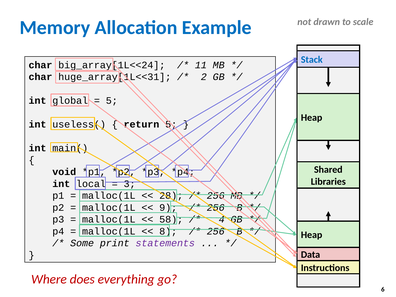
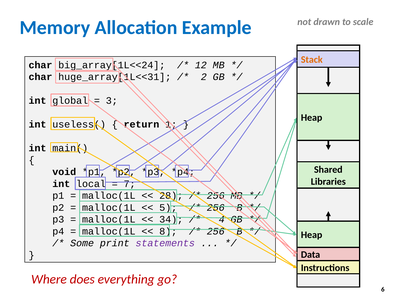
Stack colour: blue -> orange
11: 11 -> 12
5 at (112, 101): 5 -> 3
return 5: 5 -> 1
3: 3 -> 7
9: 9 -> 5
58: 58 -> 34
